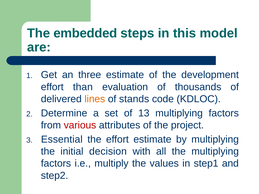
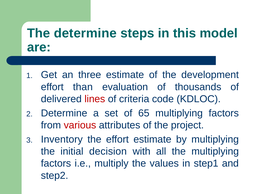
The embedded: embedded -> determine
lines colour: orange -> red
stands: stands -> criteria
13: 13 -> 65
Essential: Essential -> Inventory
